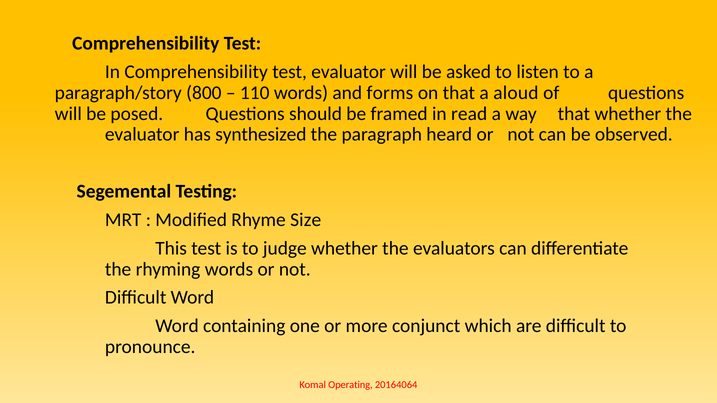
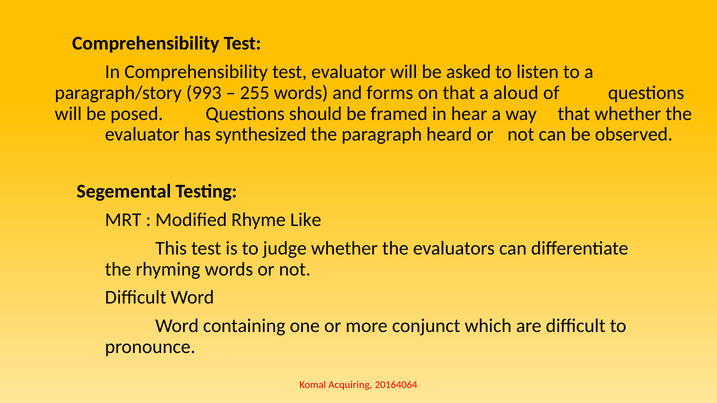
800: 800 -> 993
110: 110 -> 255
read: read -> hear
Size: Size -> Like
Operating: Operating -> Acquiring
